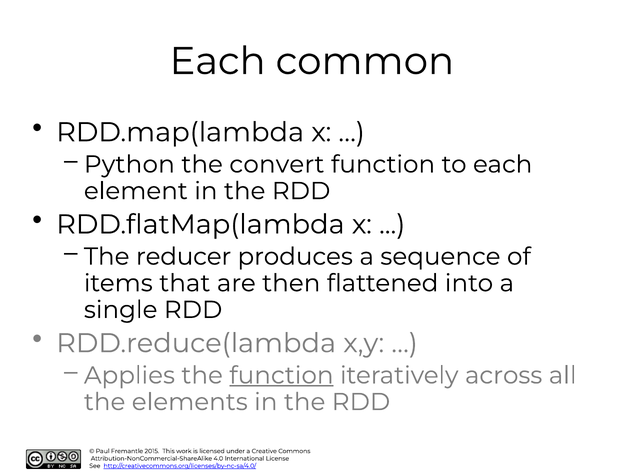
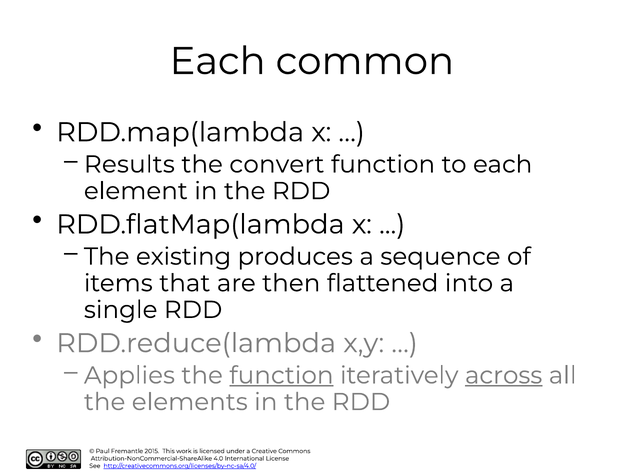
Python: Python -> Results
reducer: reducer -> existing
across underline: none -> present
